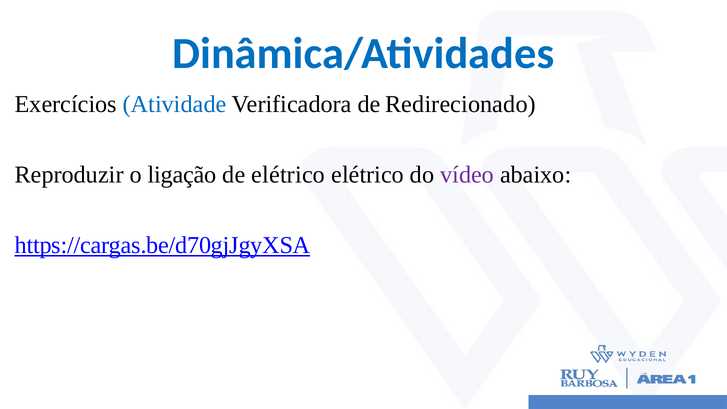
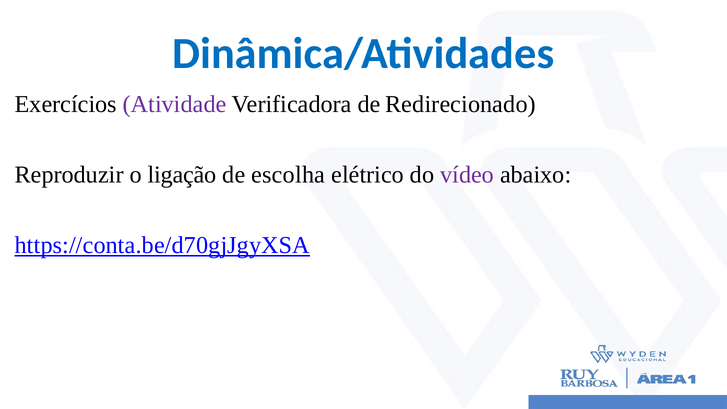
Atividade colour: blue -> purple
de elétrico: elétrico -> escolha
https://cargas.be/d70gjJgyXSA: https://cargas.be/d70gjJgyXSA -> https://conta.be/d70gjJgyXSA
